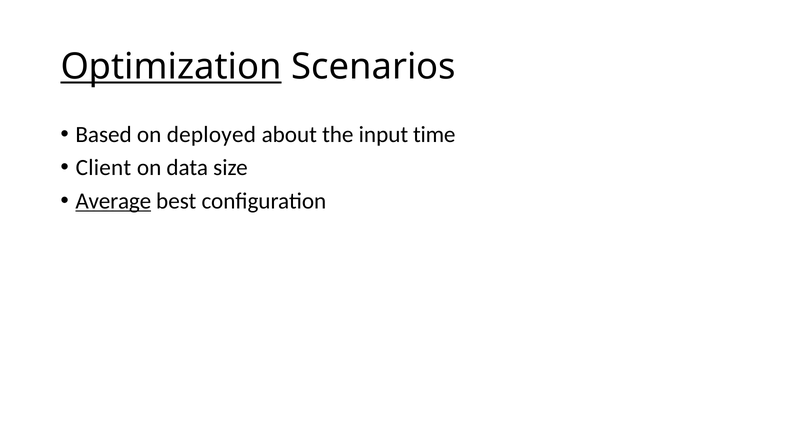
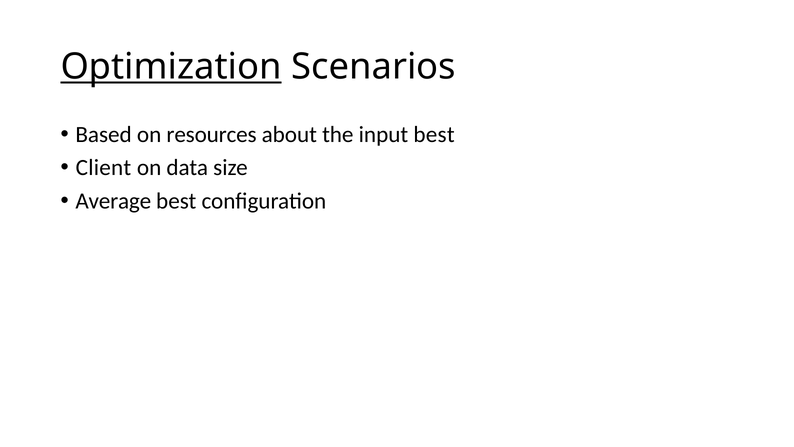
deployed: deployed -> resources
input time: time -> best
Average underline: present -> none
